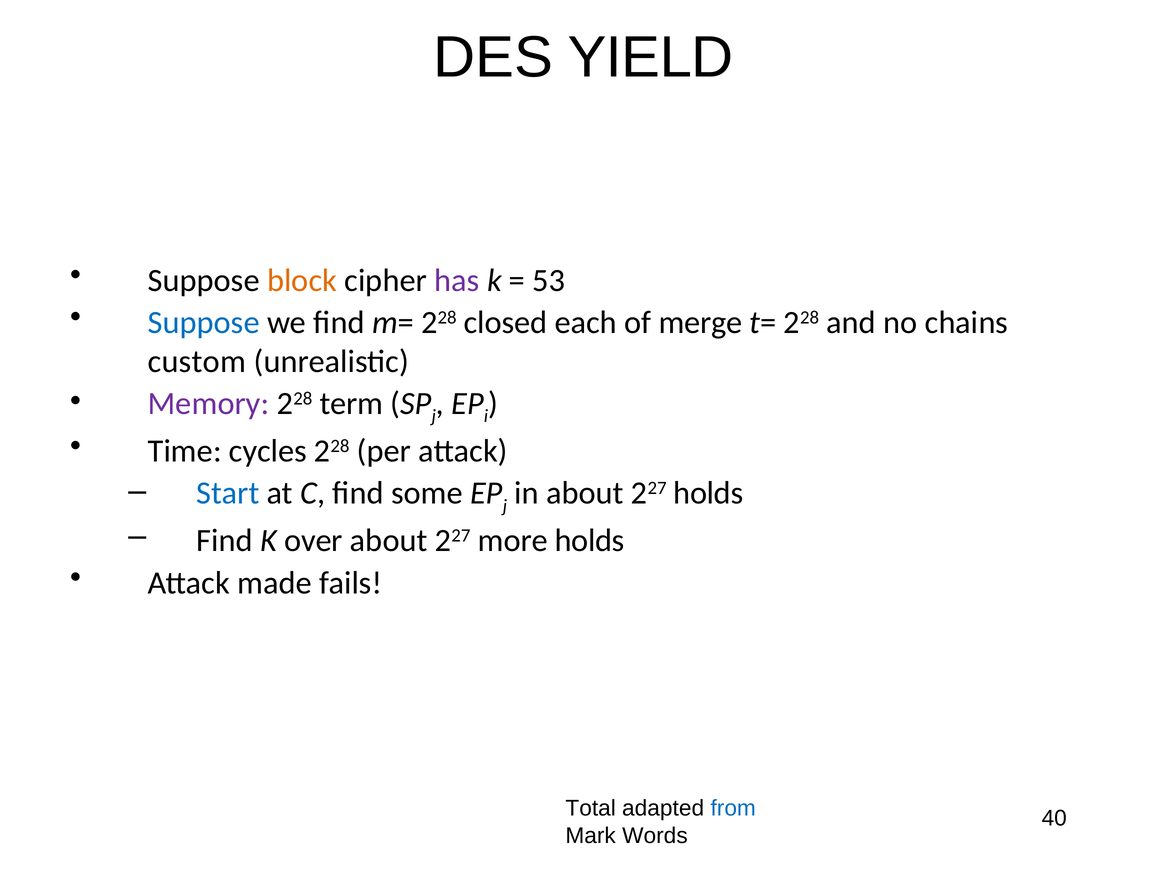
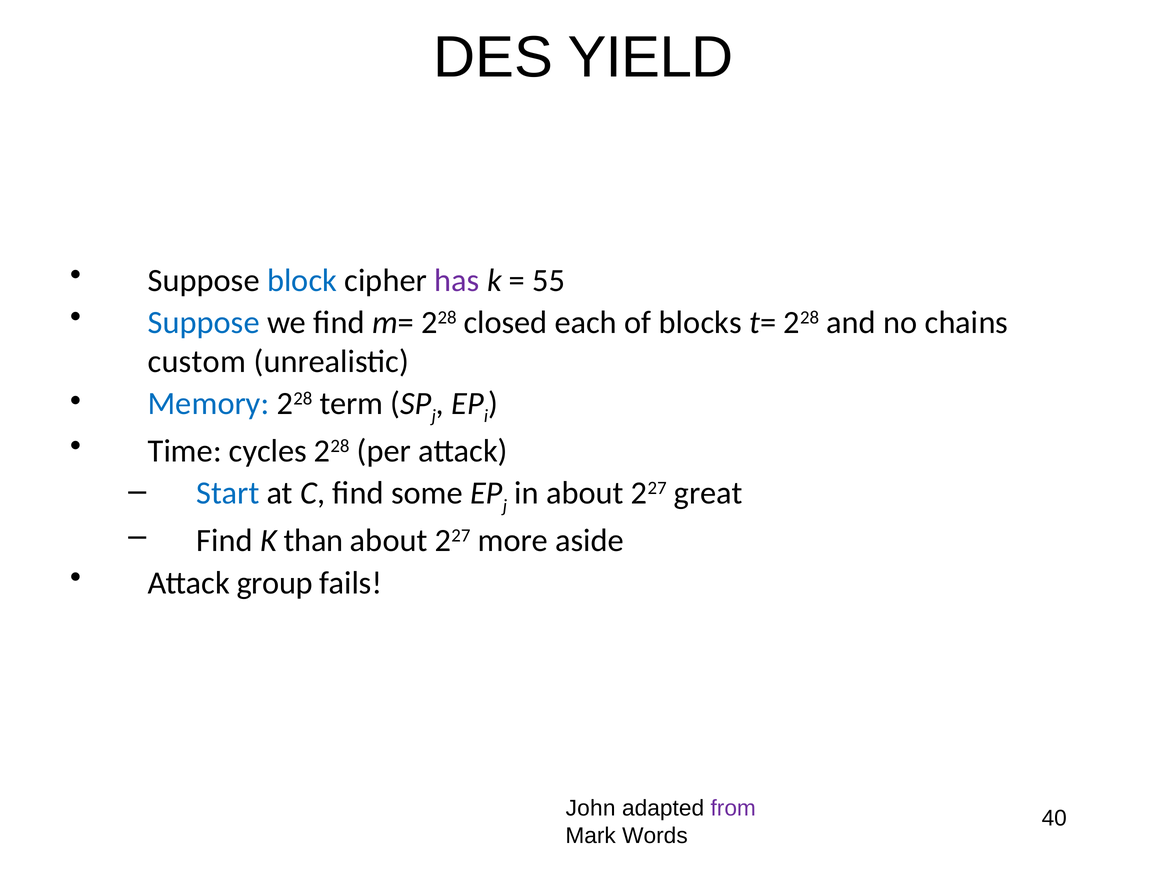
block colour: orange -> blue
53: 53 -> 55
merge: merge -> blocks
Memory colour: purple -> blue
227 holds: holds -> great
over: over -> than
more holds: holds -> aside
made: made -> group
Total: Total -> John
from colour: blue -> purple
